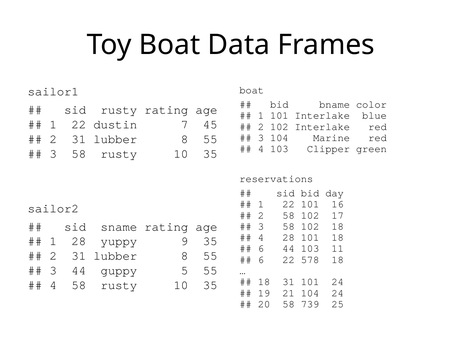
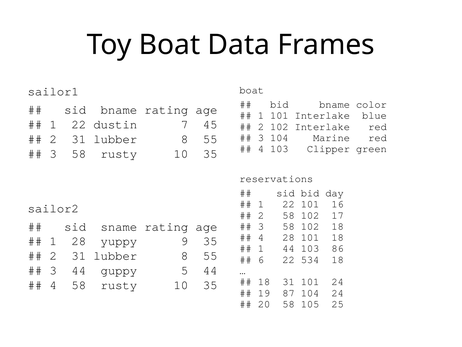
sid rusty: rusty -> bname
6 at (261, 248): 6 -> 1
11: 11 -> 86
578: 578 -> 534
5 55: 55 -> 44
21: 21 -> 87
739: 739 -> 105
